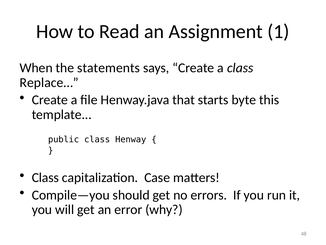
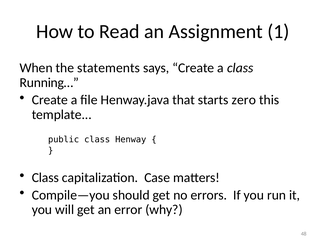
Replace…: Replace… -> Running…
byte: byte -> zero
